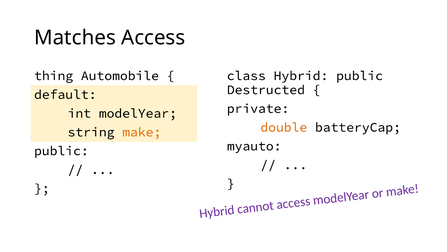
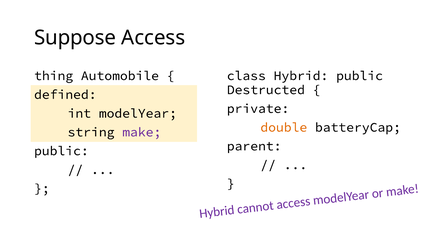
Matches: Matches -> Suppose
default: default -> defined
make at (142, 132) colour: orange -> purple
myauto: myauto -> parent
